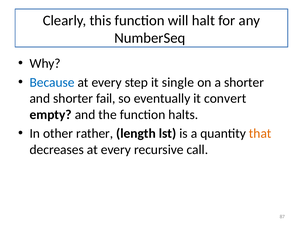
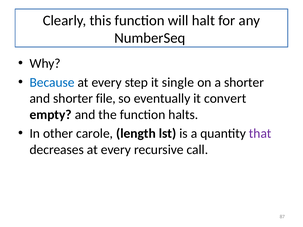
fail: fail -> file
rather: rather -> carole
that colour: orange -> purple
